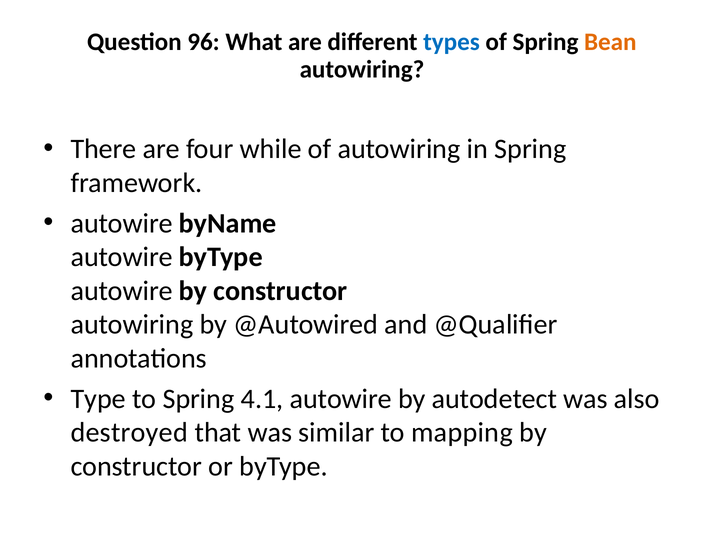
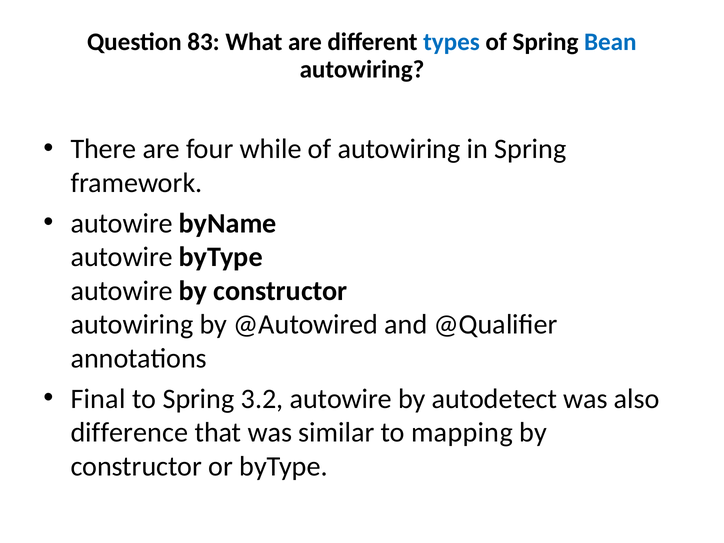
96: 96 -> 83
Bean colour: orange -> blue
Type: Type -> Final
4.1: 4.1 -> 3.2
destroyed: destroyed -> difference
